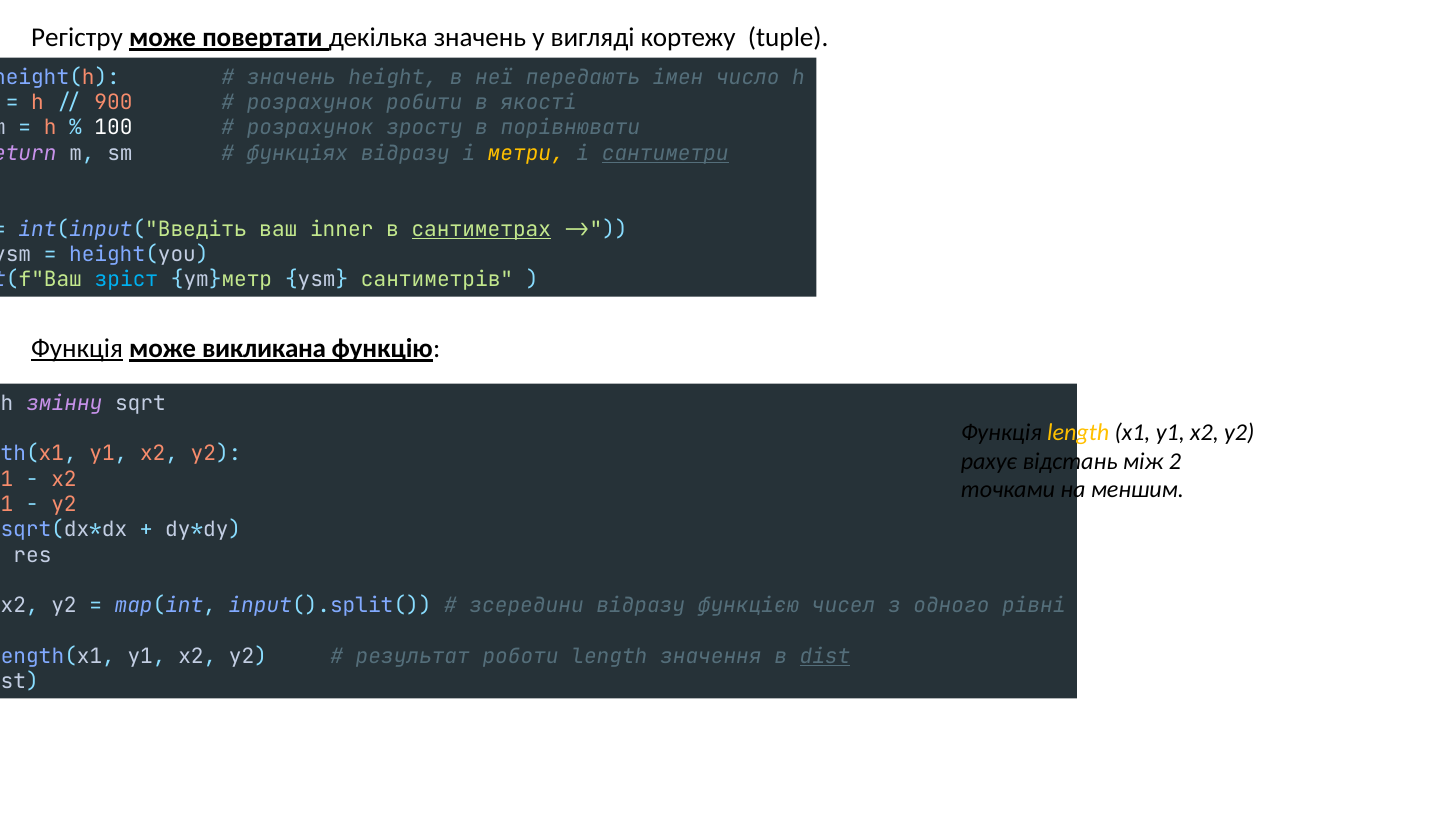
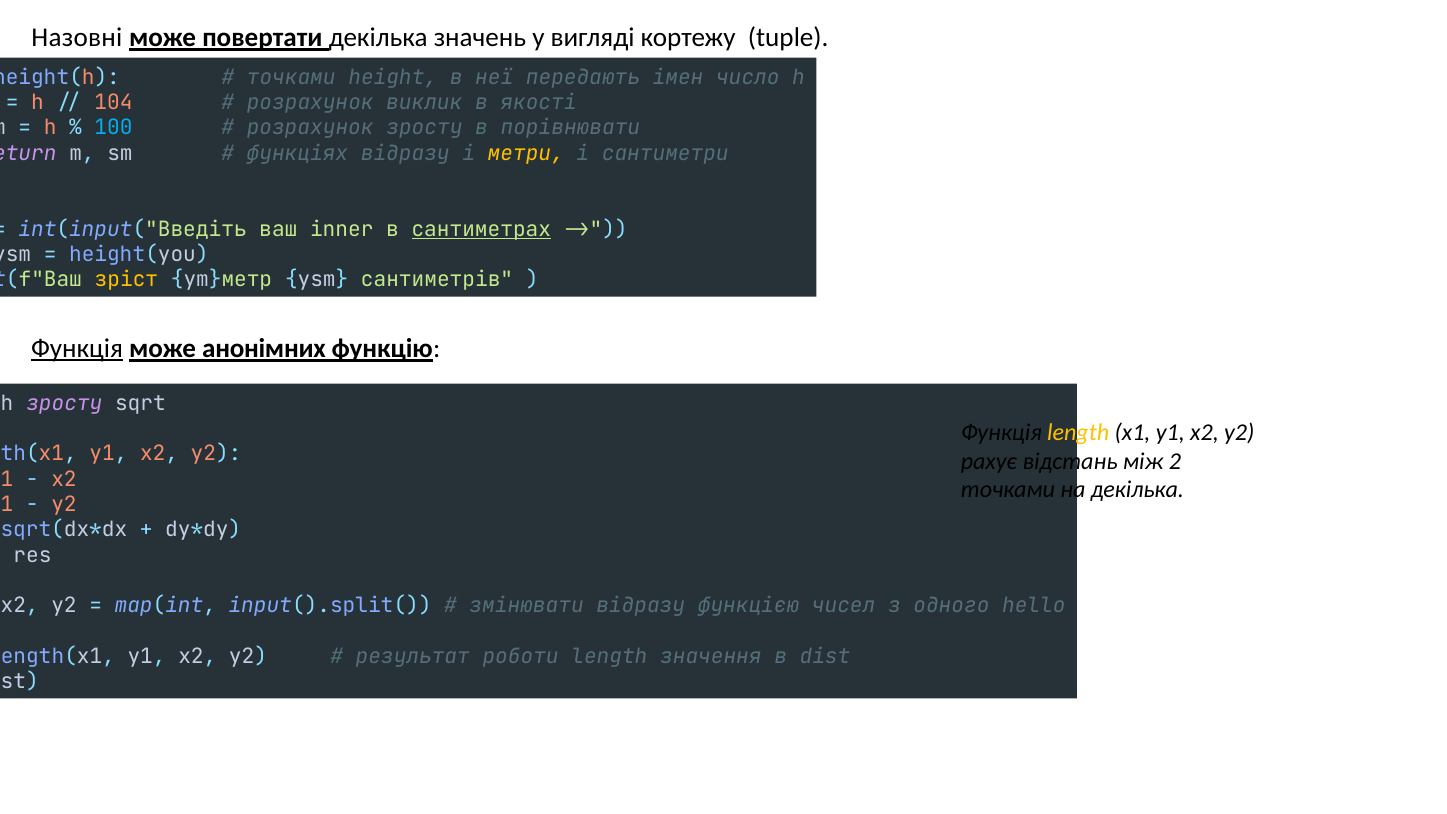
Регістру: Регістру -> Назовні
значень at (291, 77): значень -> точками
900: 900 -> 104
робити: робити -> виклик
100 colour: white -> light blue
сантиметри underline: present -> none
зріст colour: light blue -> yellow
викликана: викликана -> анонімних
змінну at (64, 403): змінну -> зросту
на меншим: меншим -> декілька
зсередини: зсередини -> змінювати
рівні: рівні -> hello
dist at (825, 656) underline: present -> none
